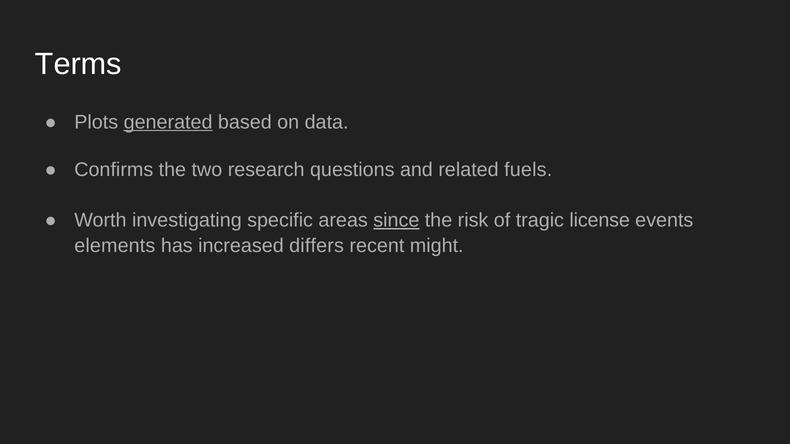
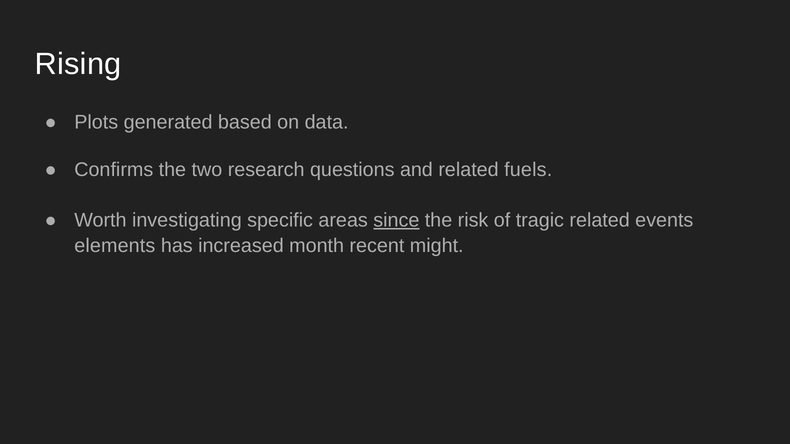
Terms: Terms -> Rising
generated underline: present -> none
tragic license: license -> related
differs: differs -> month
